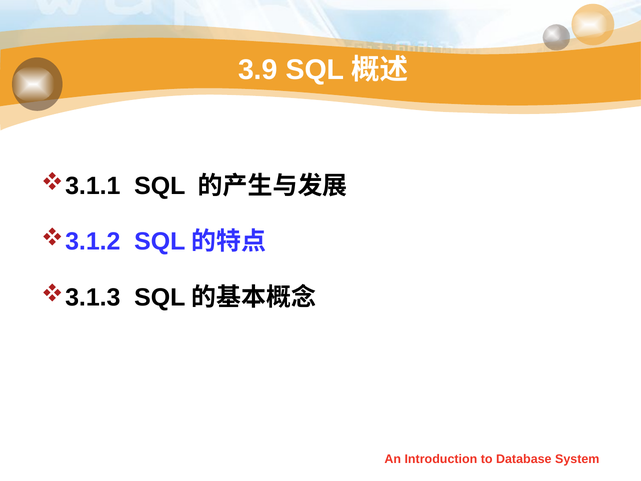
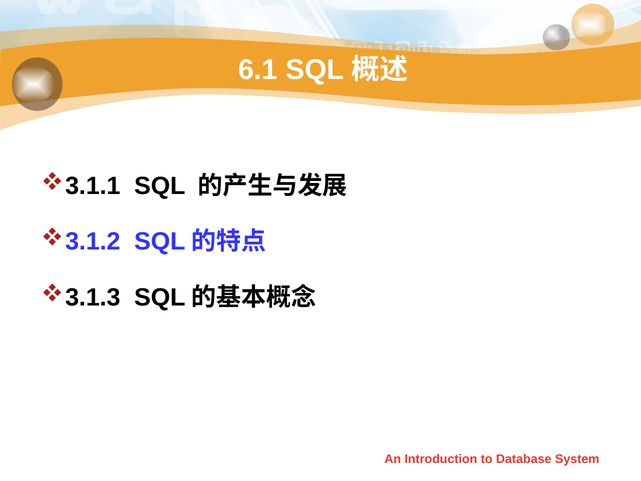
3.9: 3.9 -> 6.1
